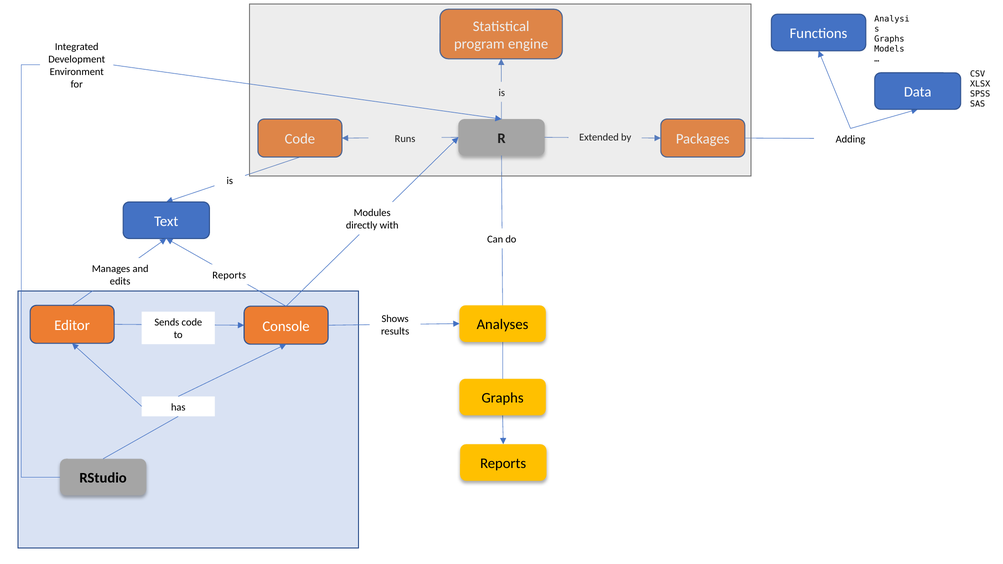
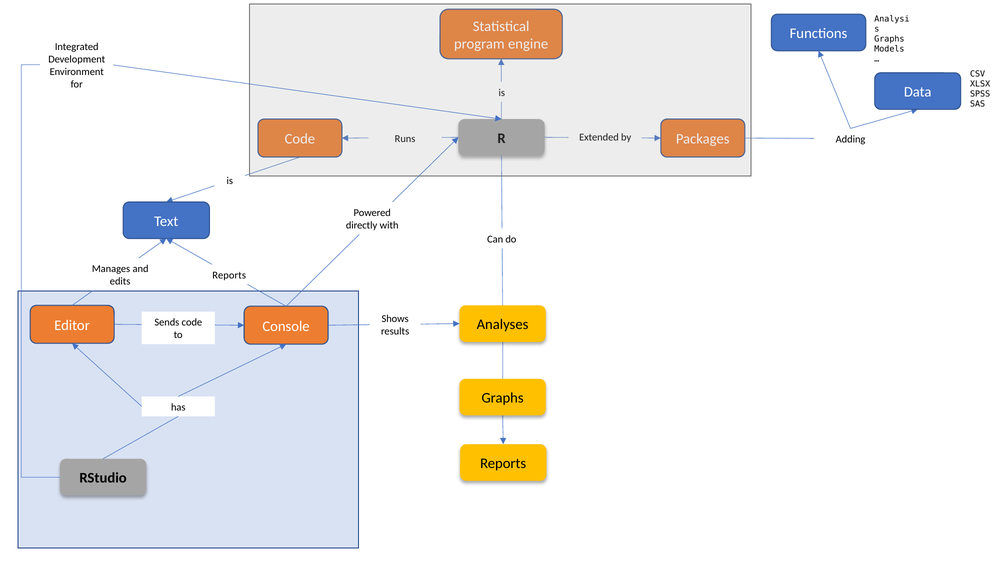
Modules: Modules -> Powered
